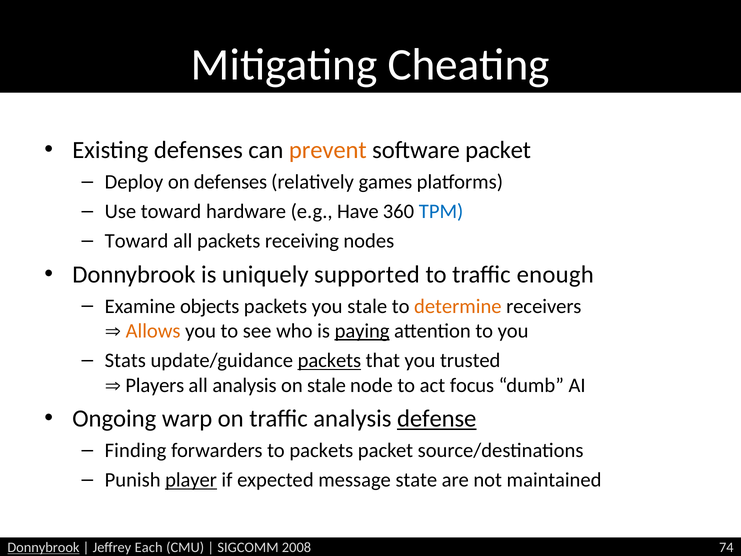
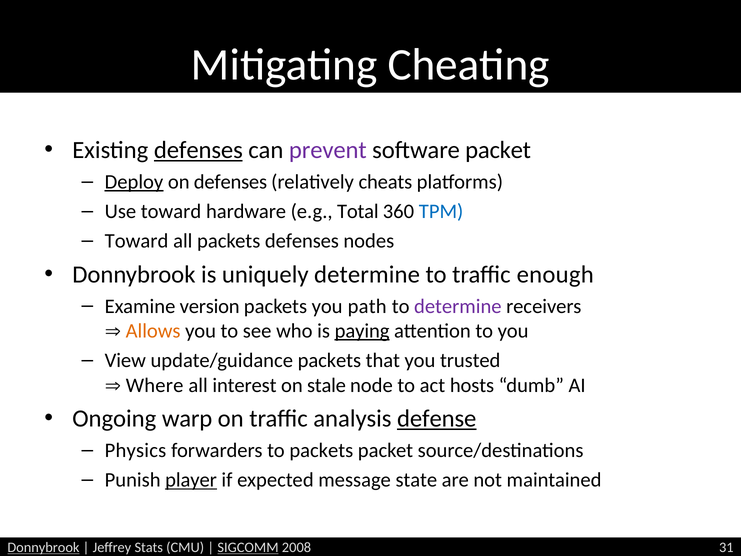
defenses at (198, 150) underline: none -> present
prevent colour: orange -> purple
Deploy underline: none -> present
games: games -> cheats
Have: Have -> Total
packets receiving: receiving -> defenses
uniquely supported: supported -> determine
objects: objects -> version
you stale: stale -> path
determine at (458, 306) colour: orange -> purple
Stats: Stats -> View
packets at (329, 360) underline: present -> none
Players: Players -> Where
all analysis: analysis -> interest
focus: focus -> hosts
Finding: Finding -> Physics
Each: Each -> Stats
SIGCOMM underline: none -> present
74: 74 -> 31
